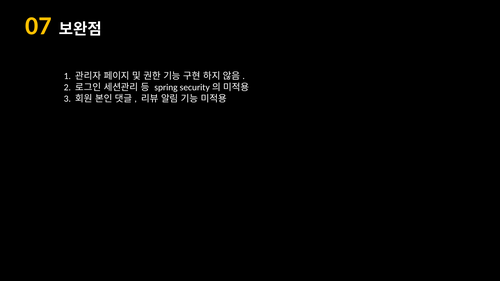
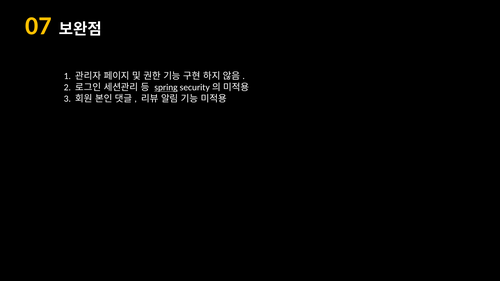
spring underline: none -> present
